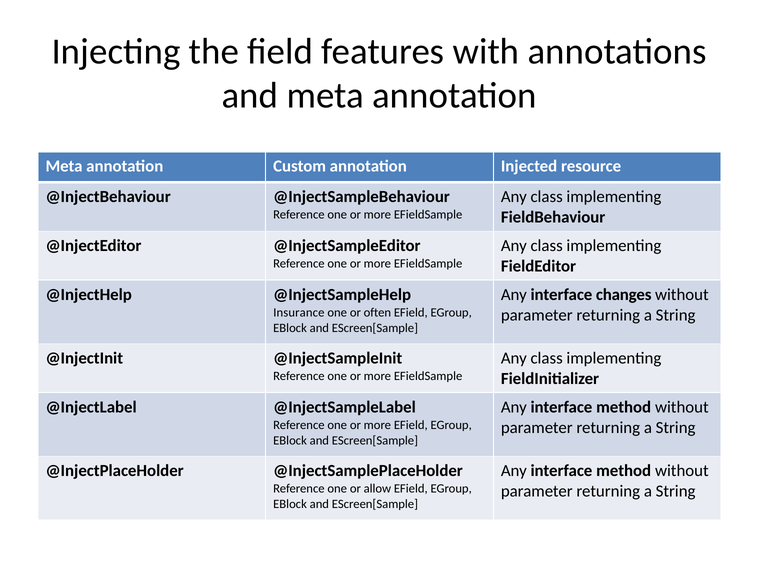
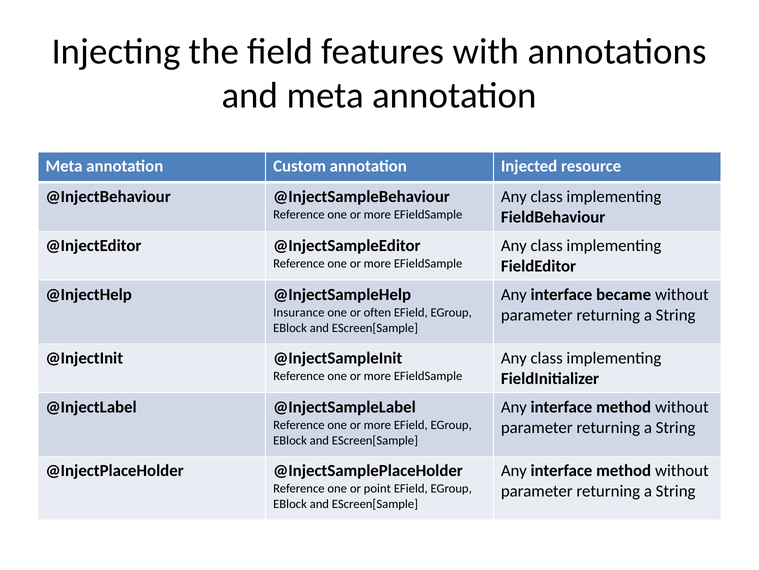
changes: changes -> became
allow: allow -> point
